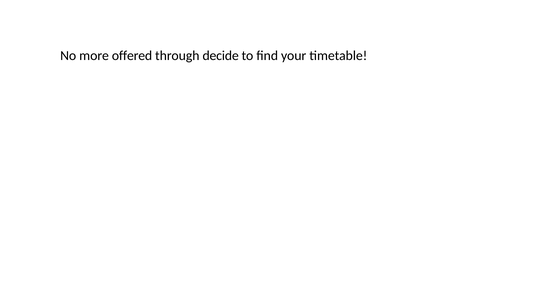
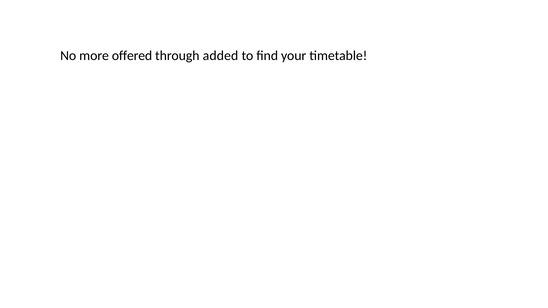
decide: decide -> added
